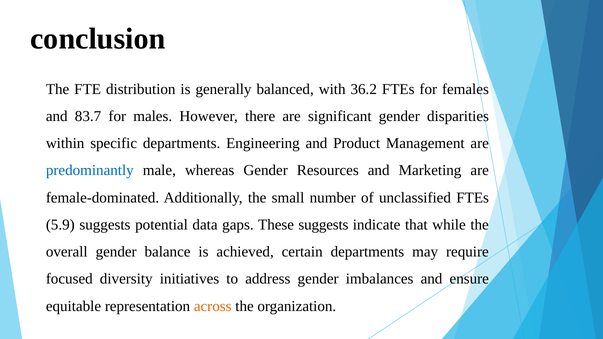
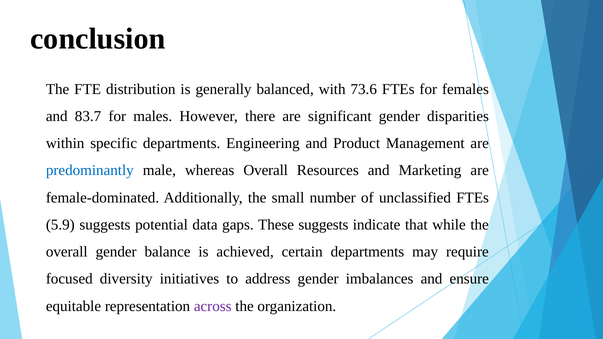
36.2: 36.2 -> 73.6
whereas Gender: Gender -> Overall
across colour: orange -> purple
